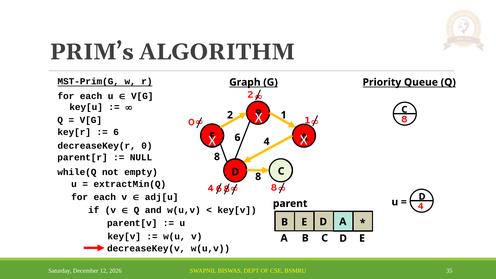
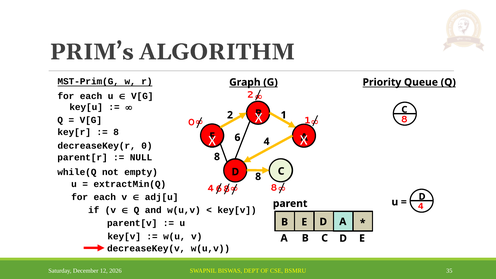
6 at (116, 132): 6 -> 8
